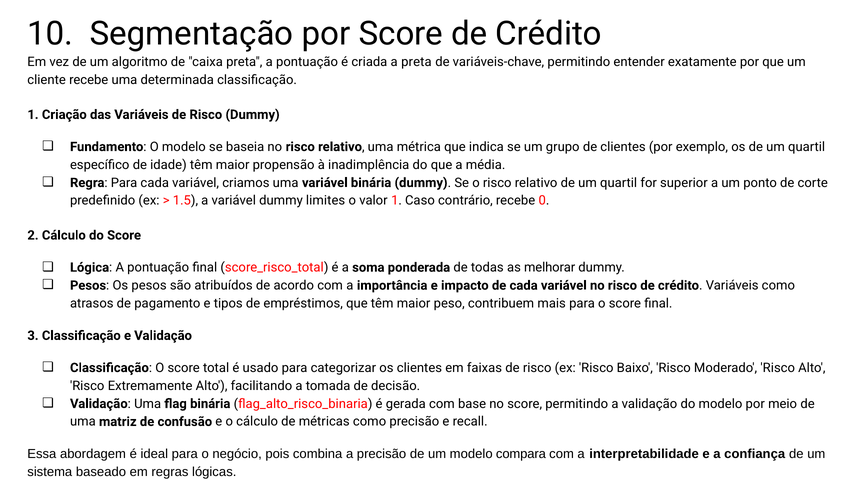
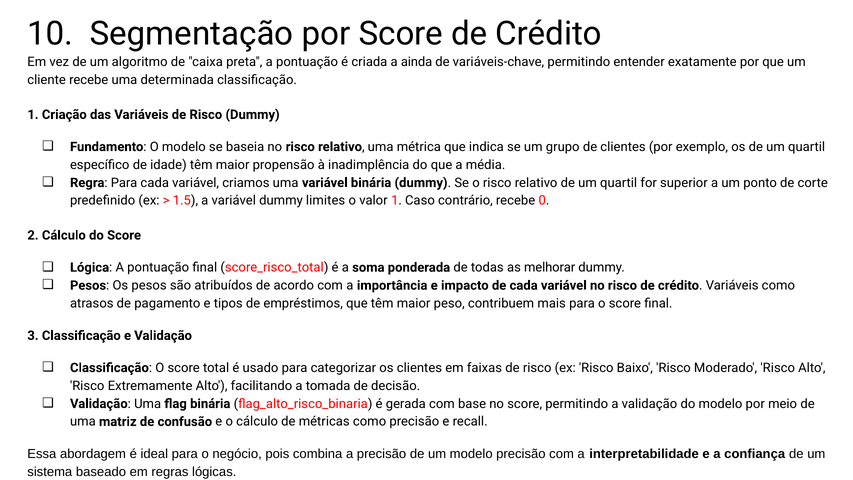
a preta: preta -> ainda
modelo compara: compara -> precisão
